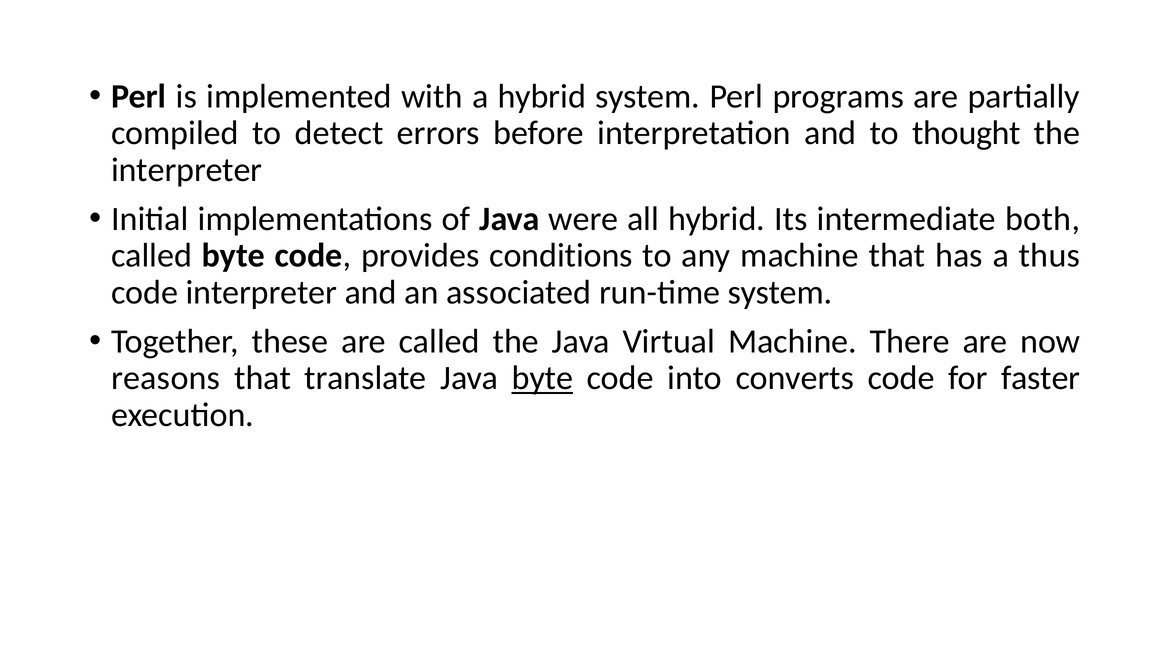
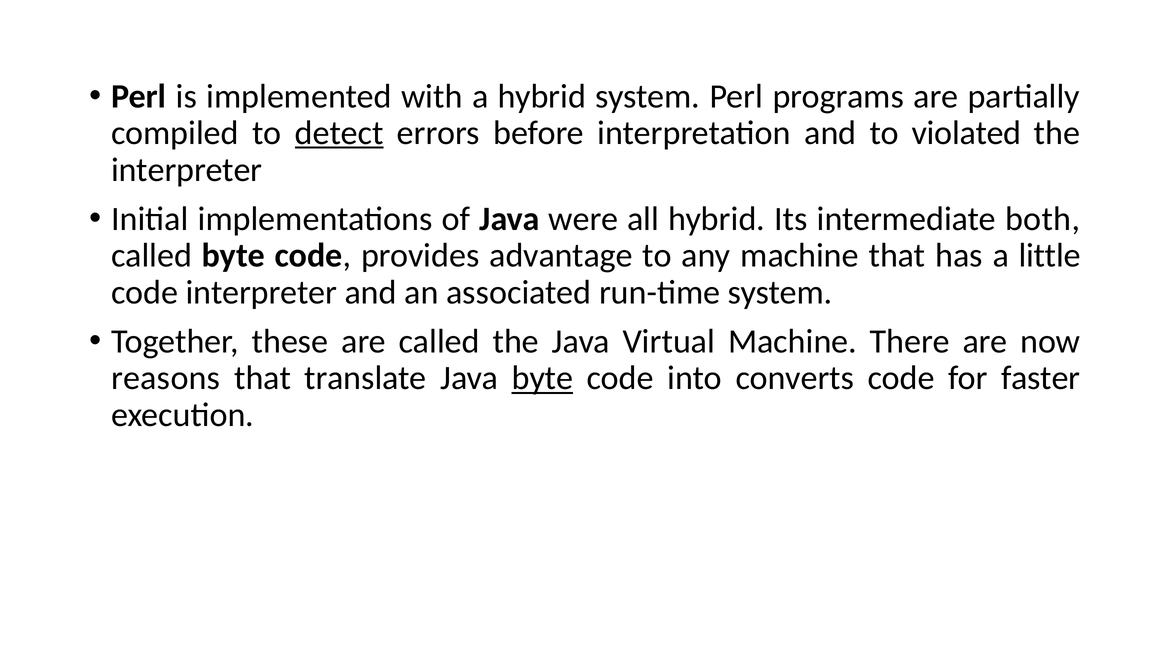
detect underline: none -> present
thought: thought -> violated
conditions: conditions -> advantage
thus: thus -> little
